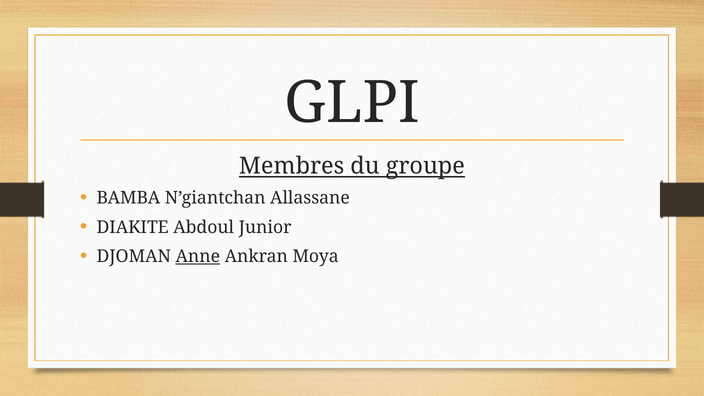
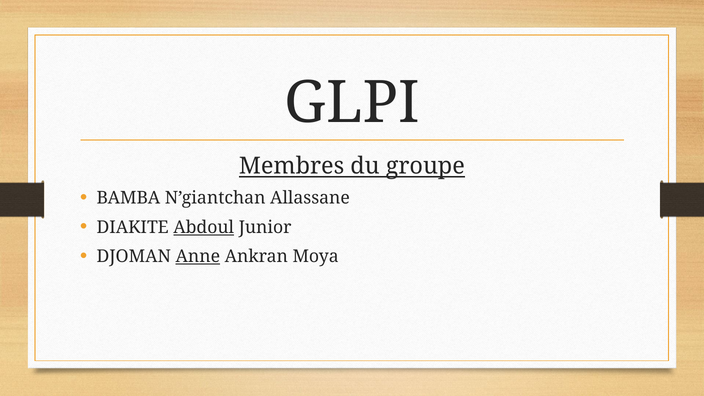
Abdoul underline: none -> present
